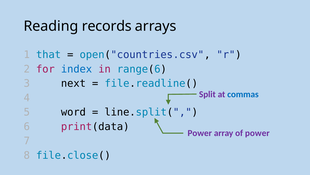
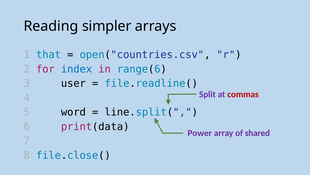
records: records -> simpler
next: next -> user
commas colour: blue -> red
of power: power -> shared
